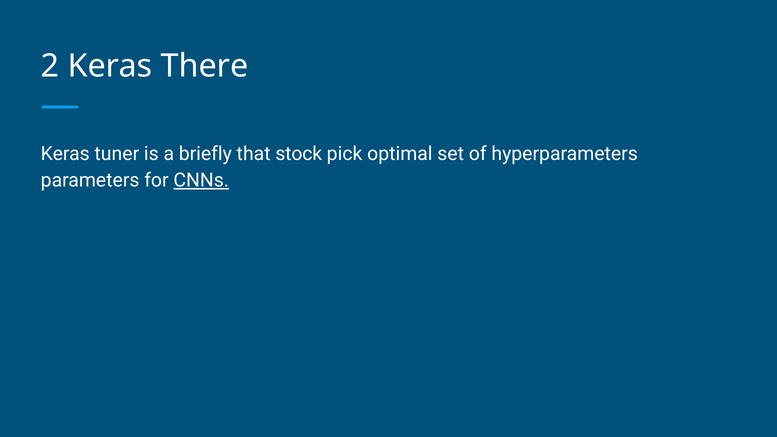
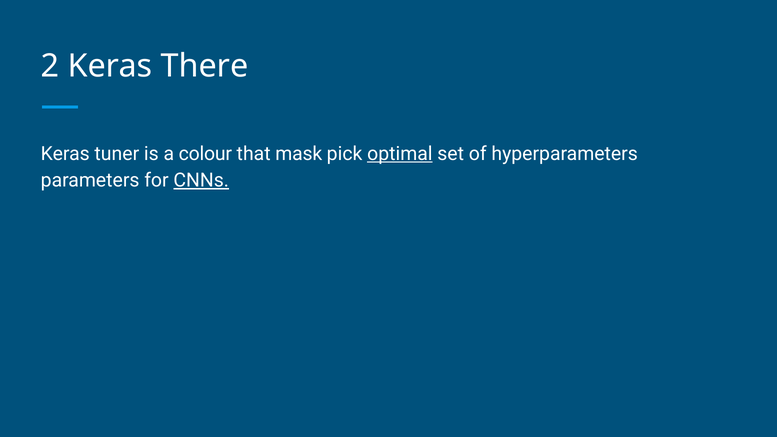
briefly: briefly -> colour
stock: stock -> mask
optimal underline: none -> present
